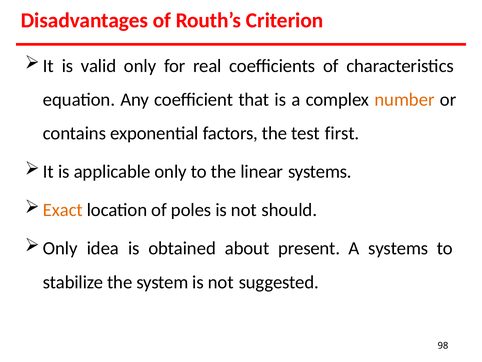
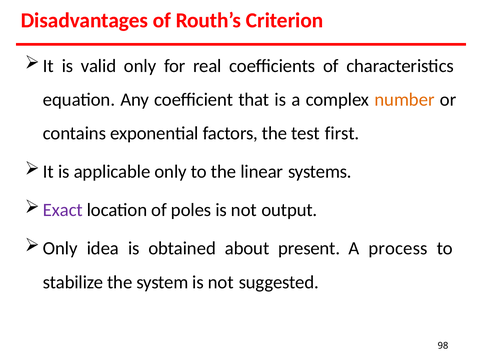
Exact colour: orange -> purple
should: should -> output
A systems: systems -> process
